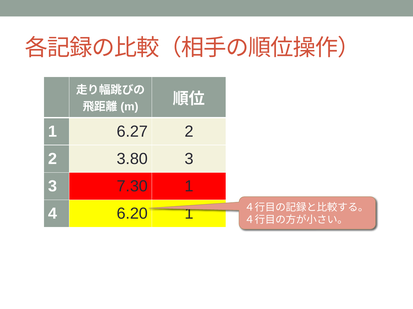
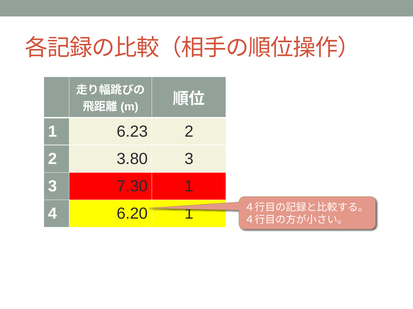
6.27: 6.27 -> 6.23
